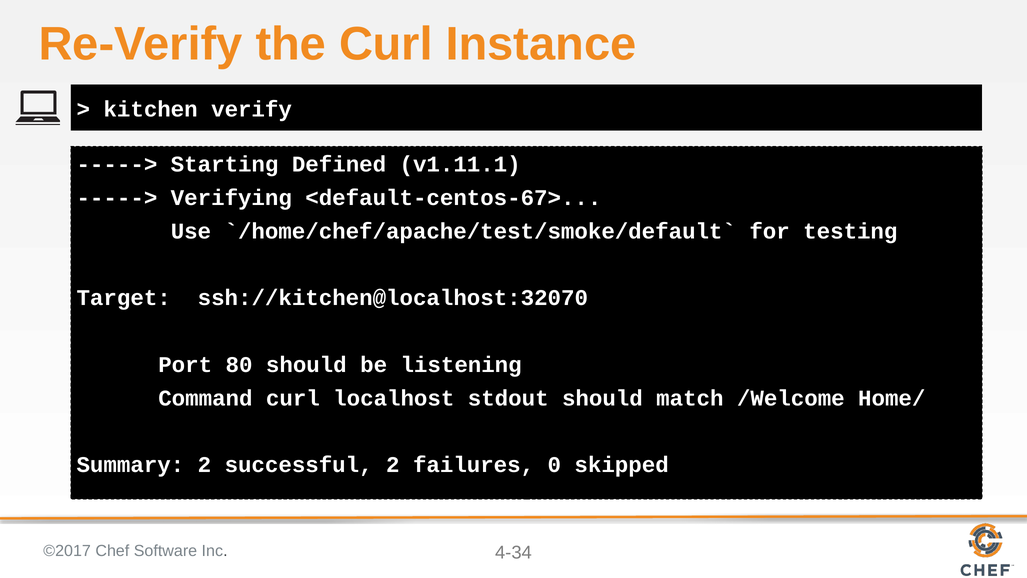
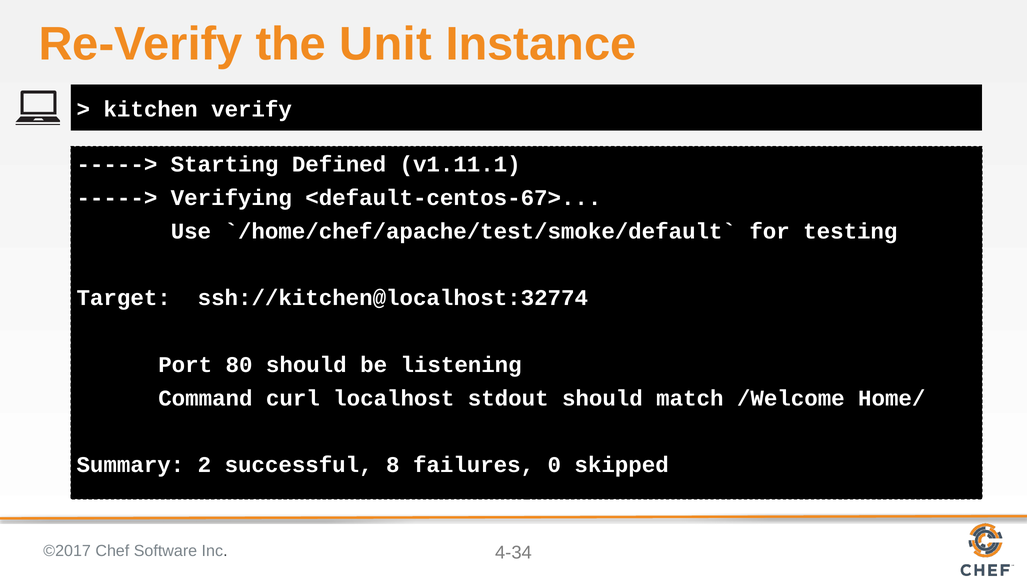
the Curl: Curl -> Unit
ssh://kitchen@localhost:32070: ssh://kitchen@localhost:32070 -> ssh://kitchen@localhost:32774
successful 2: 2 -> 8
